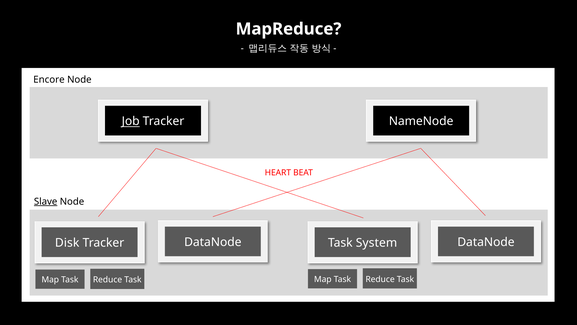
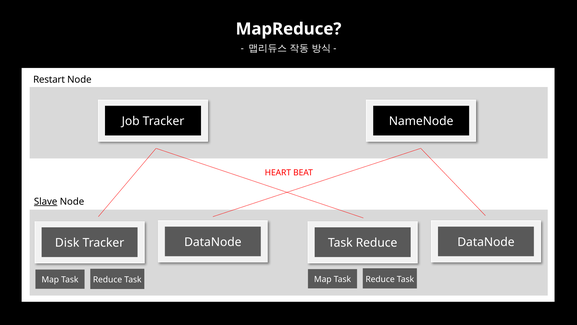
Encore: Encore -> Restart
Job underline: present -> none
System at (376, 243): System -> Reduce
